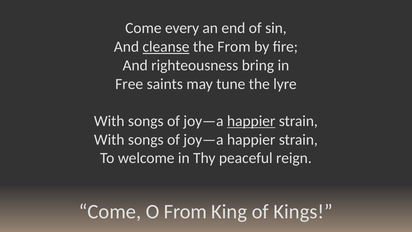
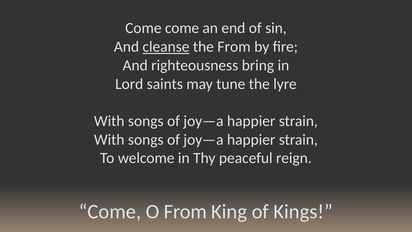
Come every: every -> come
Free: Free -> Lord
happier at (251, 121) underline: present -> none
